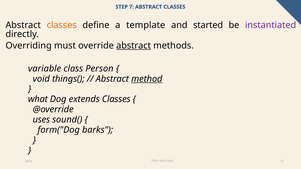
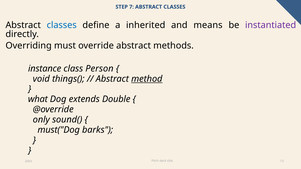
classes at (62, 25) colour: orange -> blue
template: template -> inherited
started: started -> means
abstract at (134, 46) underline: present -> none
variable: variable -> instance
extends Classes: Classes -> Double
uses: uses -> only
form("Dog: form("Dog -> must("Dog
